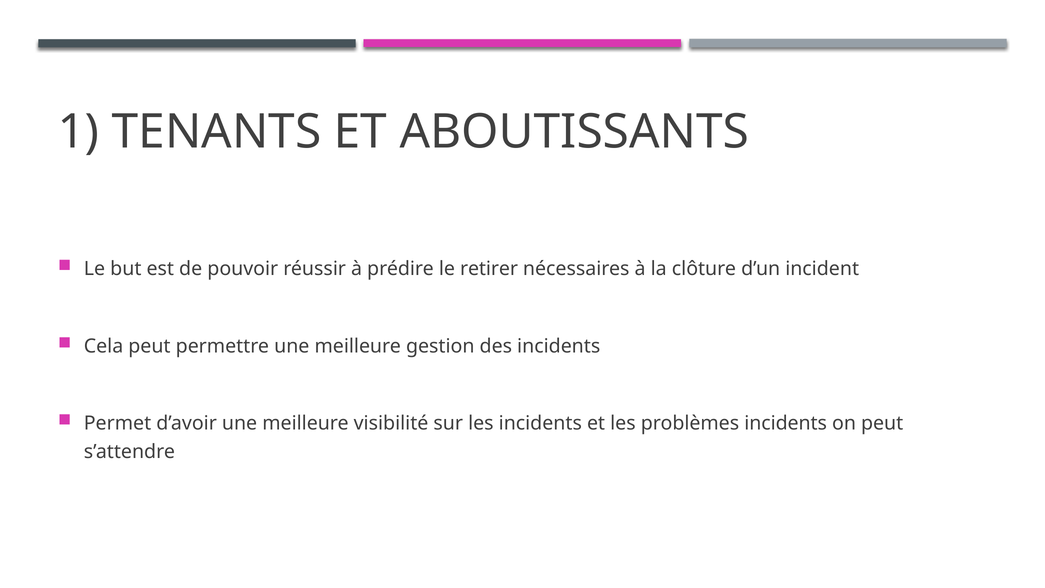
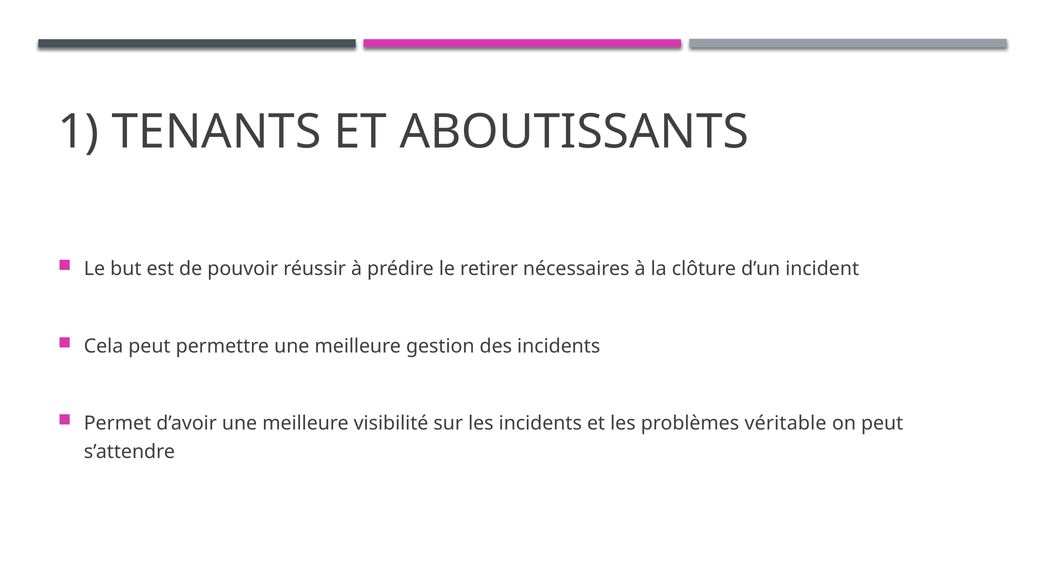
problèmes incidents: incidents -> véritable
